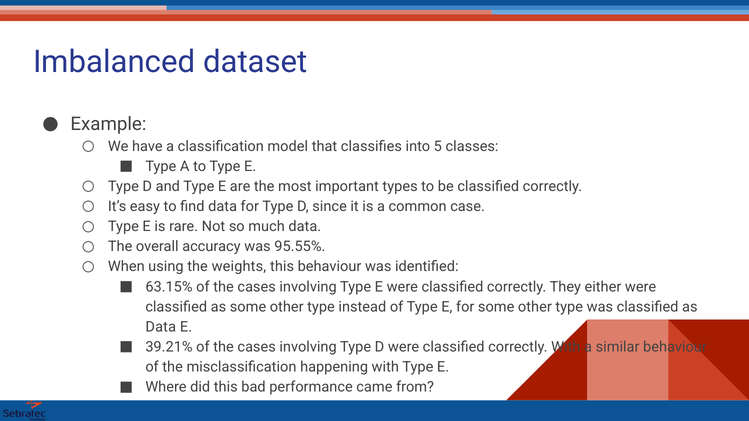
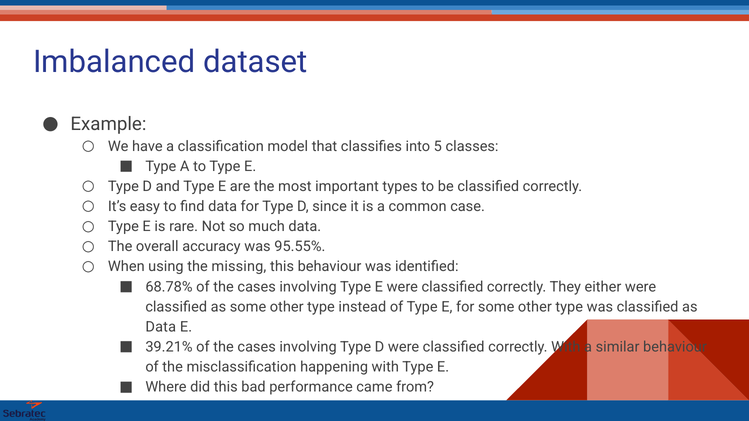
weights: weights -> missing
63.15%: 63.15% -> 68.78%
